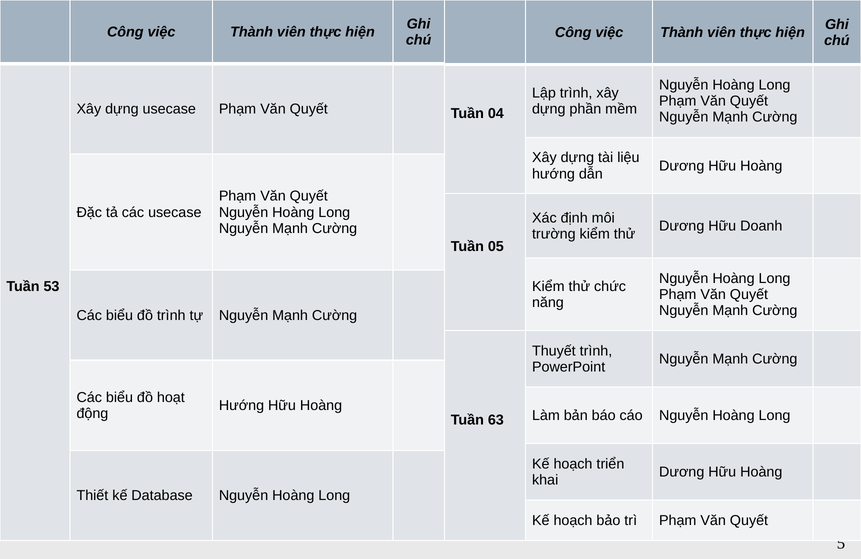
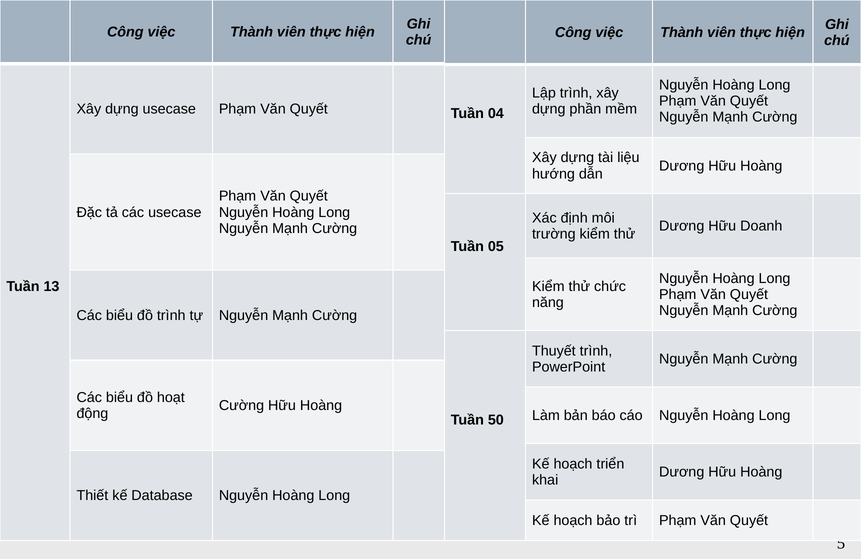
53: 53 -> 13
Hướng at (242, 406): Hướng -> Cường
63: 63 -> 50
